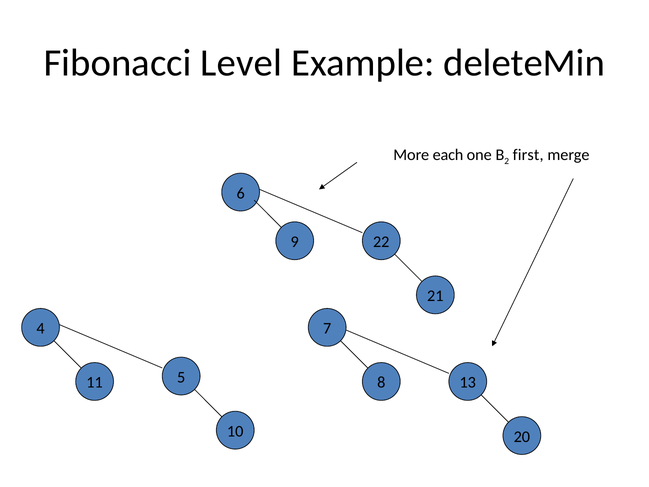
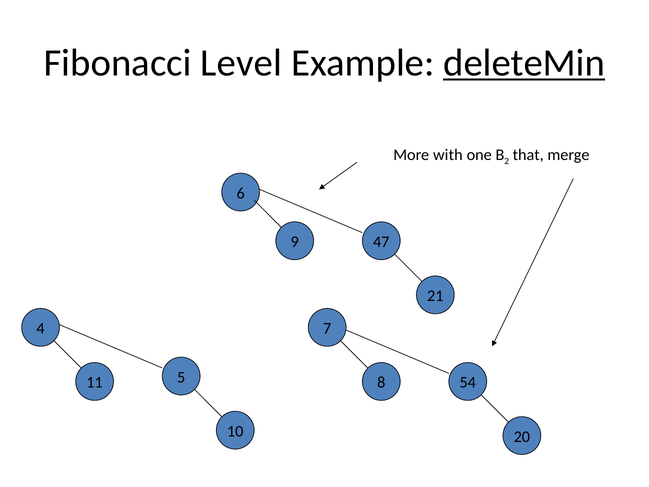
deleteMin underline: none -> present
each: each -> with
first: first -> that
22: 22 -> 47
13: 13 -> 54
